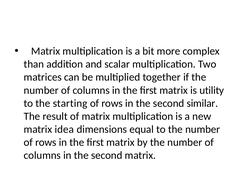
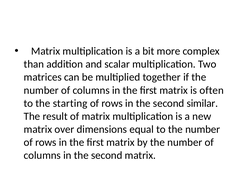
utility: utility -> often
idea: idea -> over
